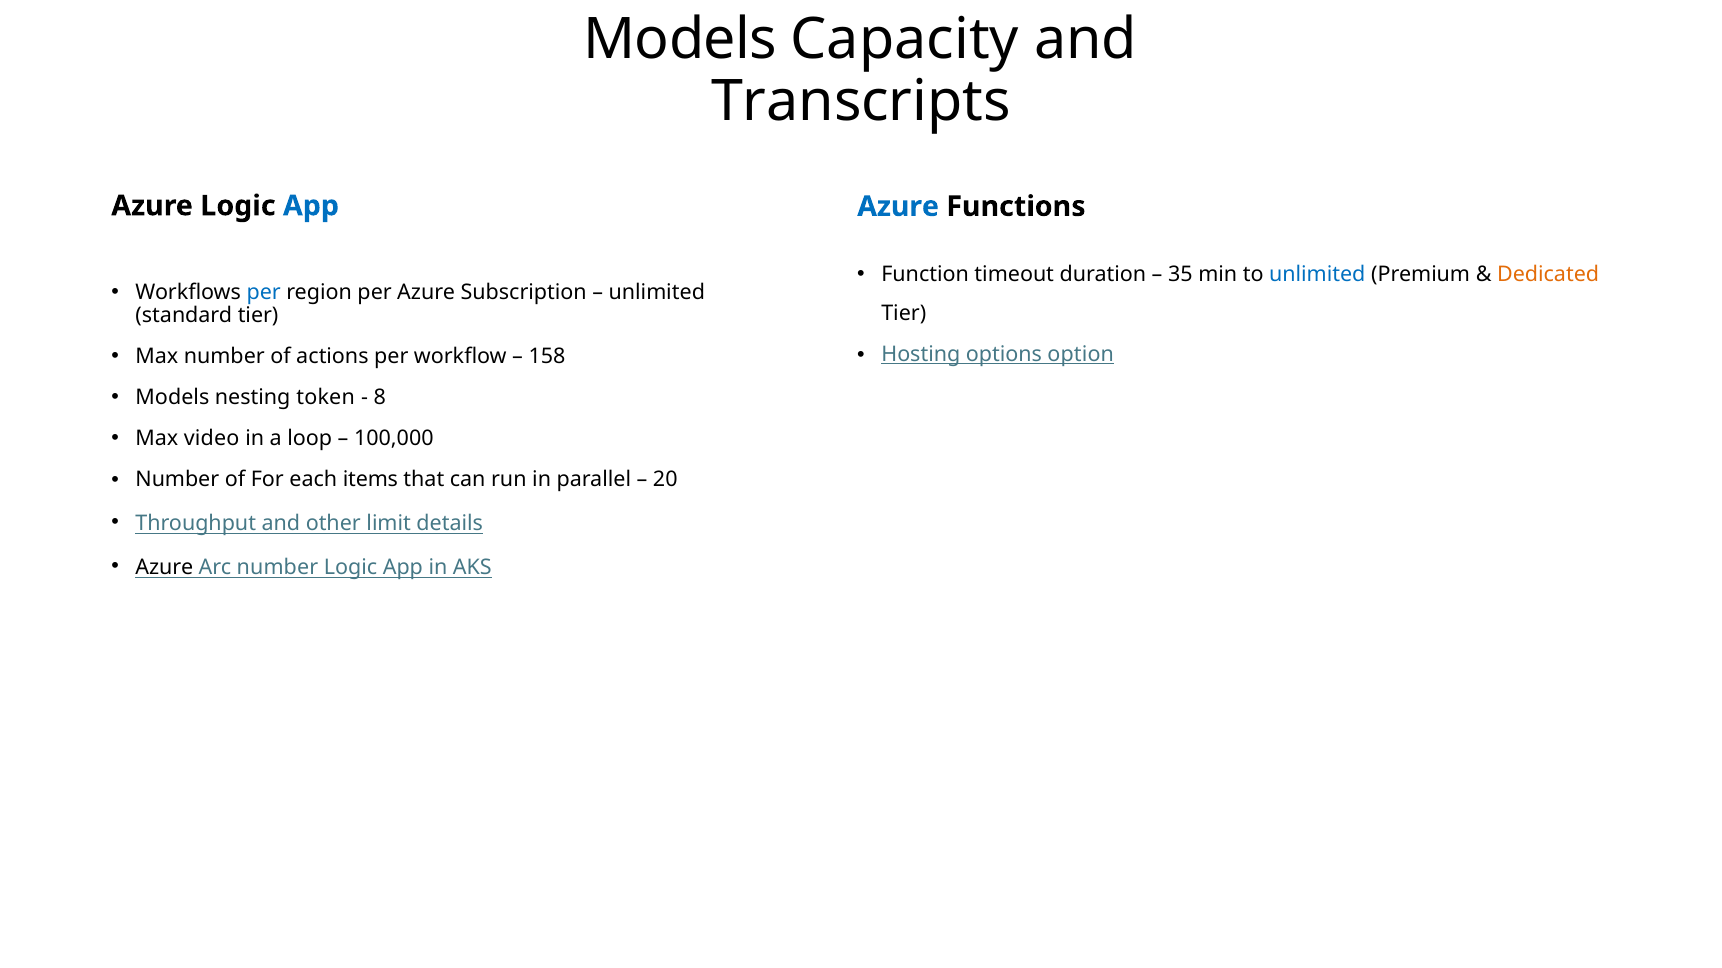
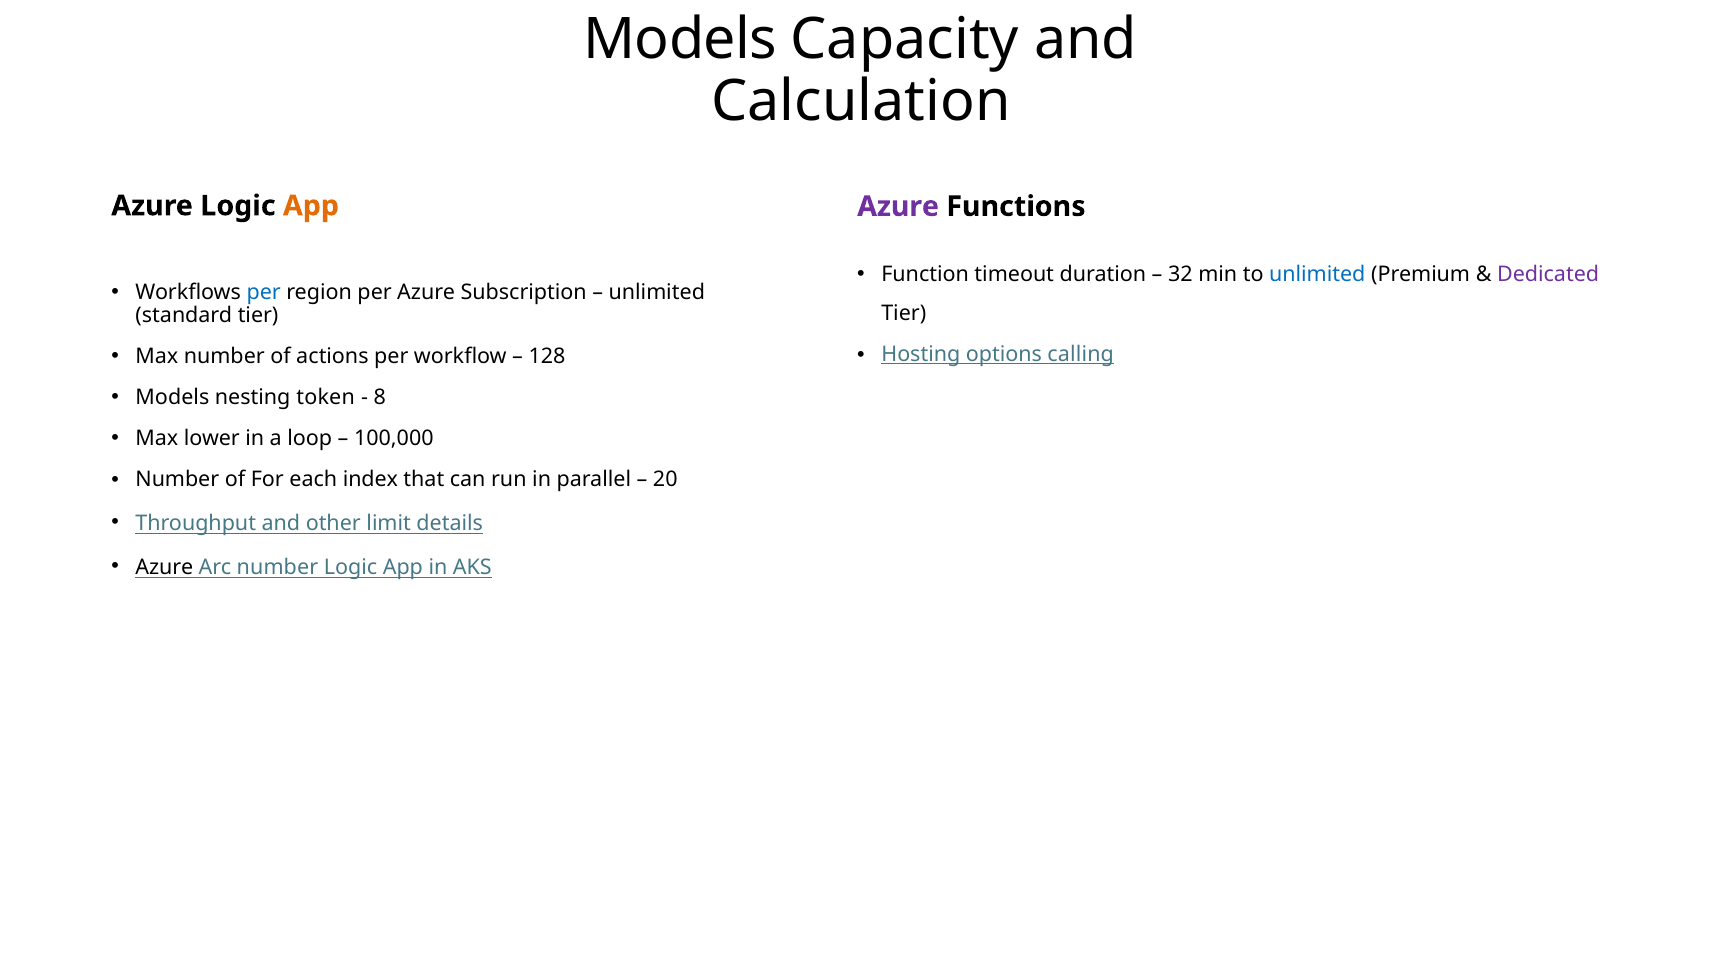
Transcripts: Transcripts -> Calculation
App at (311, 206) colour: blue -> orange
Azure at (898, 207) colour: blue -> purple
35: 35 -> 32
Dedicated colour: orange -> purple
option: option -> calling
158: 158 -> 128
video: video -> lower
items: items -> index
